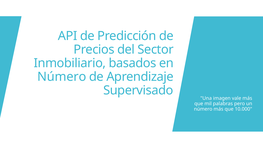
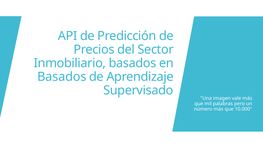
Número at (62, 77): Número -> Basados
